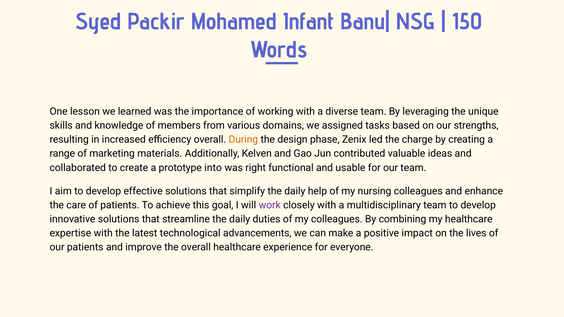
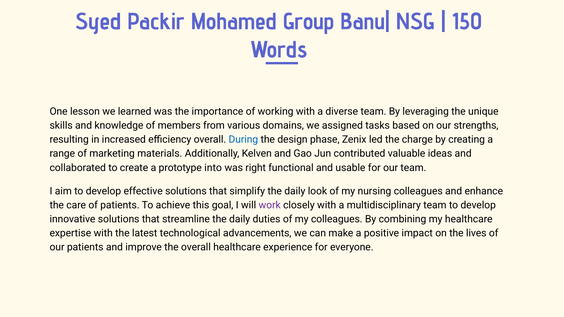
Infant: Infant -> Group
During colour: orange -> blue
help: help -> look
